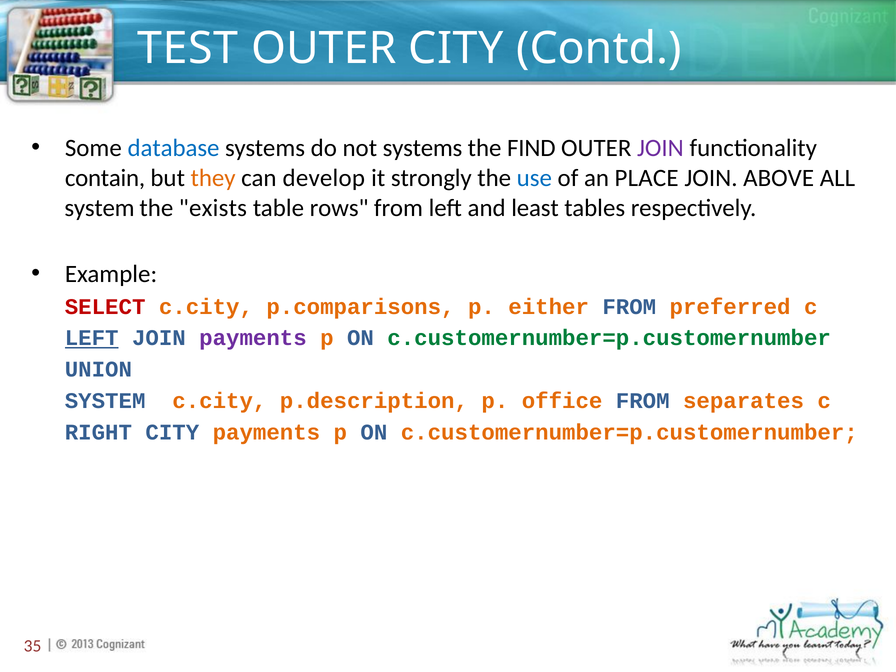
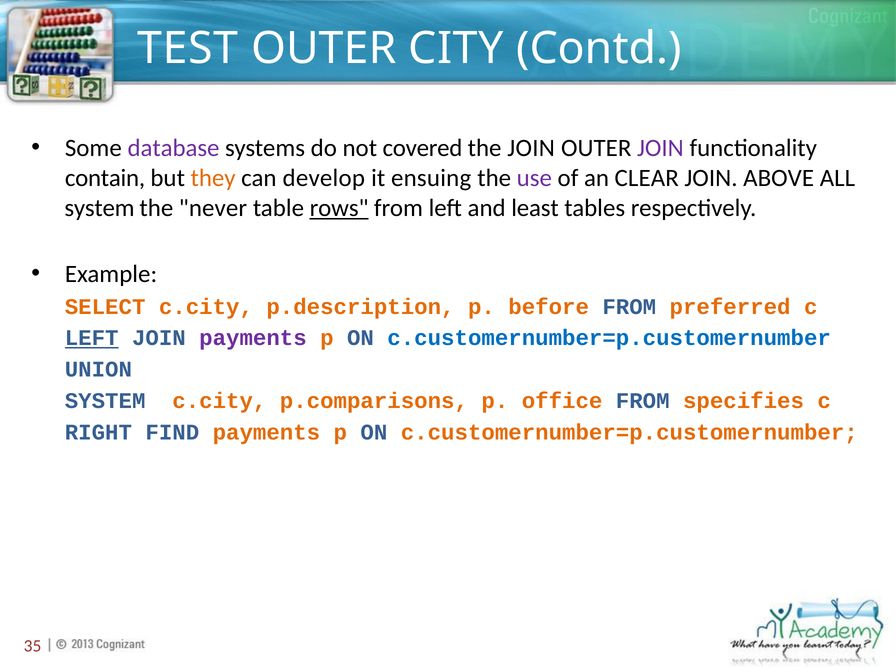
database colour: blue -> purple
not systems: systems -> covered
the FIND: FIND -> JOIN
strongly: strongly -> ensuing
use colour: blue -> purple
PLACE: PLACE -> CLEAR
exists: exists -> never
rows underline: none -> present
SELECT colour: red -> orange
p.comparisons: p.comparisons -> p.description
either: either -> before
c.customernumber=p.customernumber at (609, 338) colour: green -> blue
p.description: p.description -> p.comparisons
separates: separates -> specifies
RIGHT CITY: CITY -> FIND
